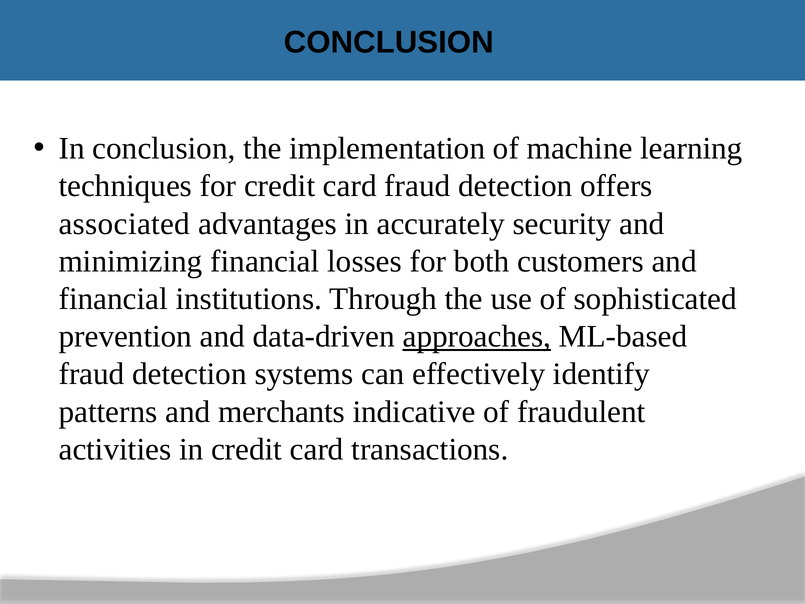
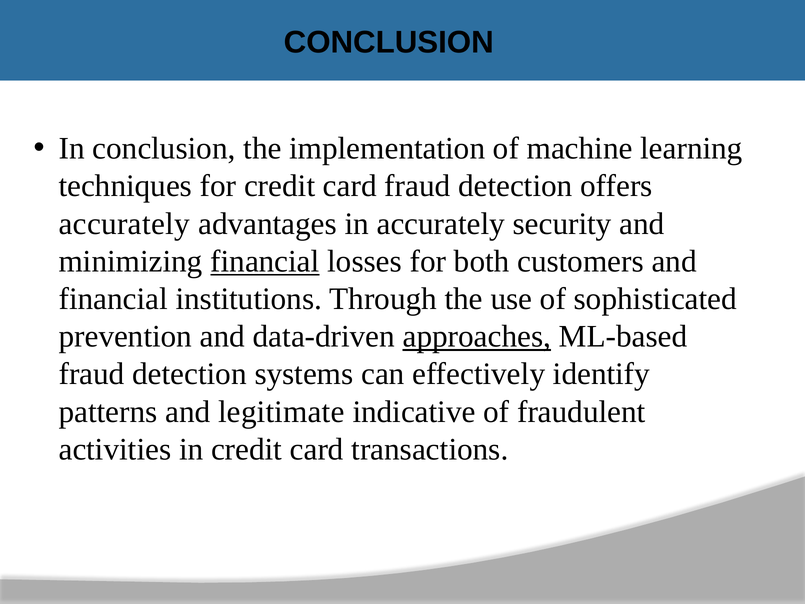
associated at (124, 224): associated -> accurately
financial at (265, 261) underline: none -> present
merchants: merchants -> legitimate
